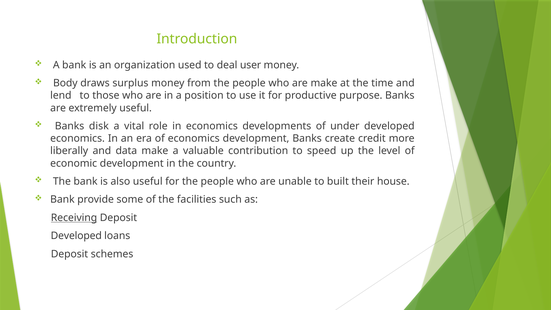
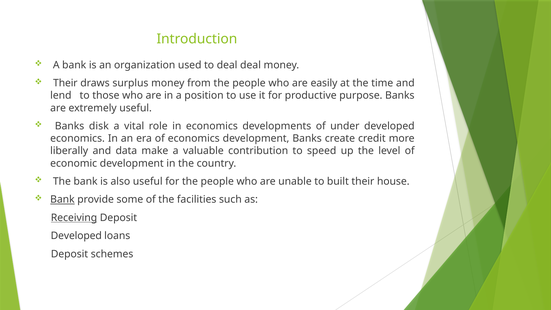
deal user: user -> deal
Body at (65, 83): Body -> Their
are make: make -> easily
Bank at (62, 200) underline: none -> present
